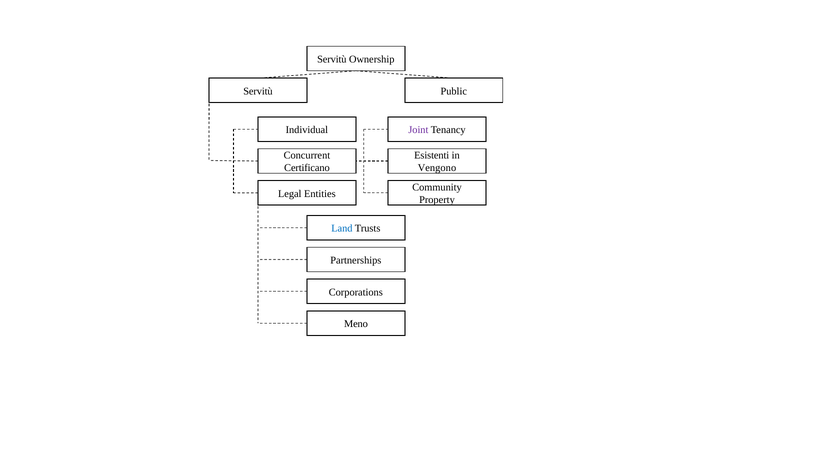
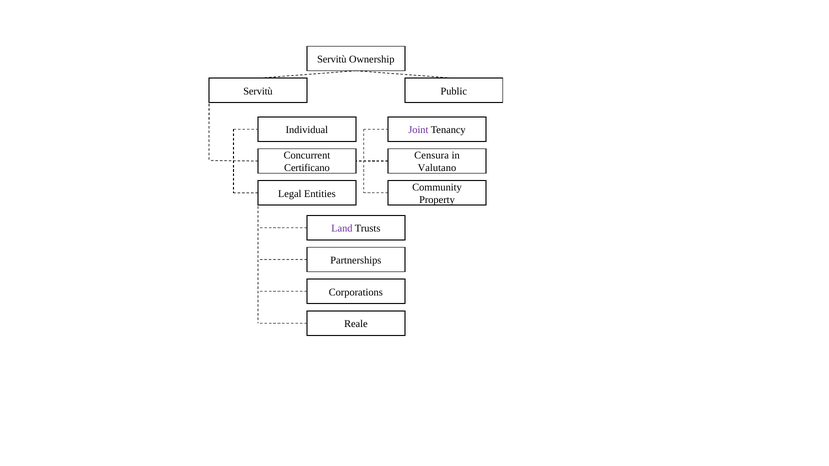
Esistenti: Esistenti -> Censura
Vengono: Vengono -> Valutano
Land colour: blue -> purple
Meno: Meno -> Reale
